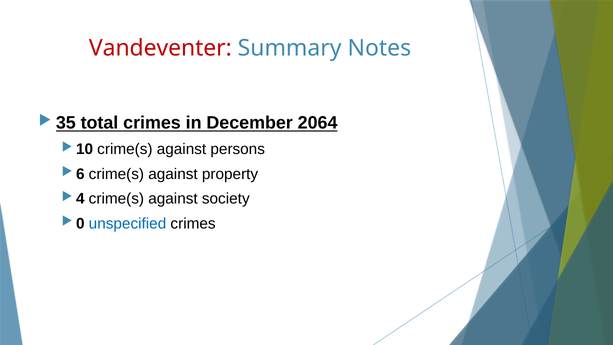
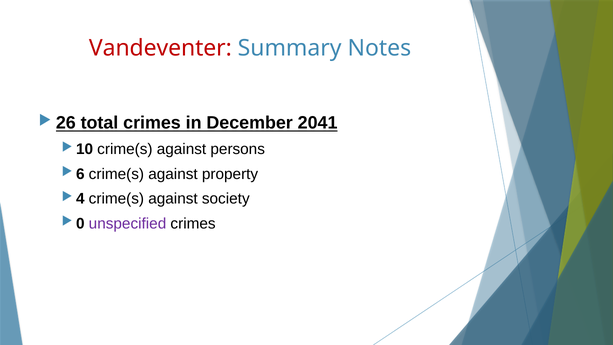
35: 35 -> 26
2064: 2064 -> 2041
unspecified colour: blue -> purple
